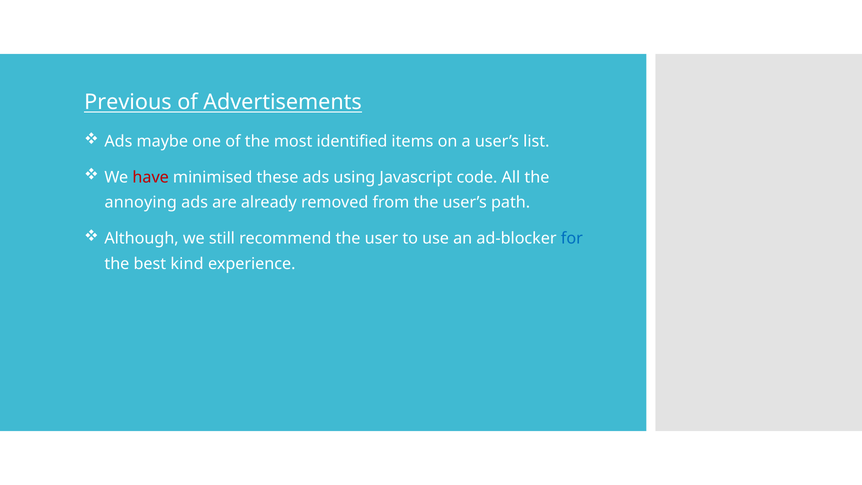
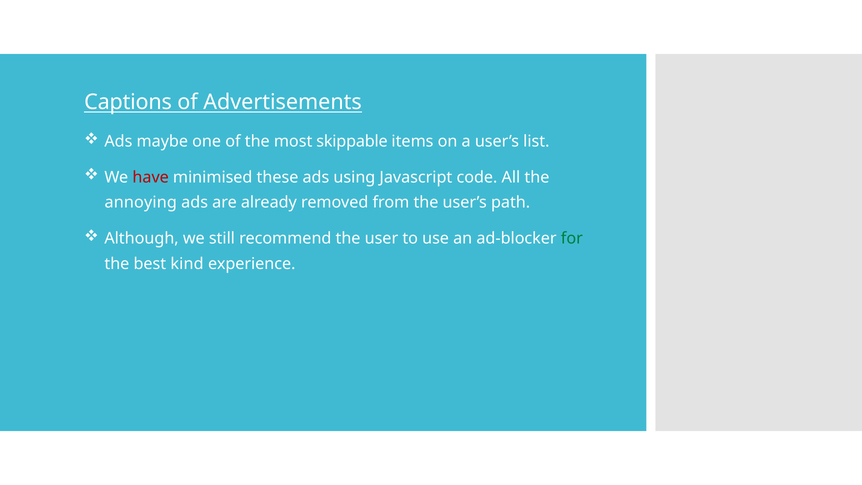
Previous: Previous -> Captions
identified: identified -> skippable
for colour: blue -> green
